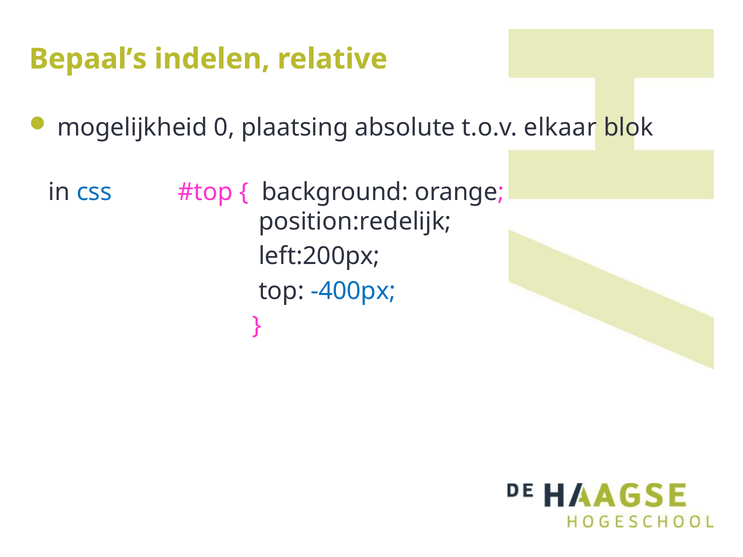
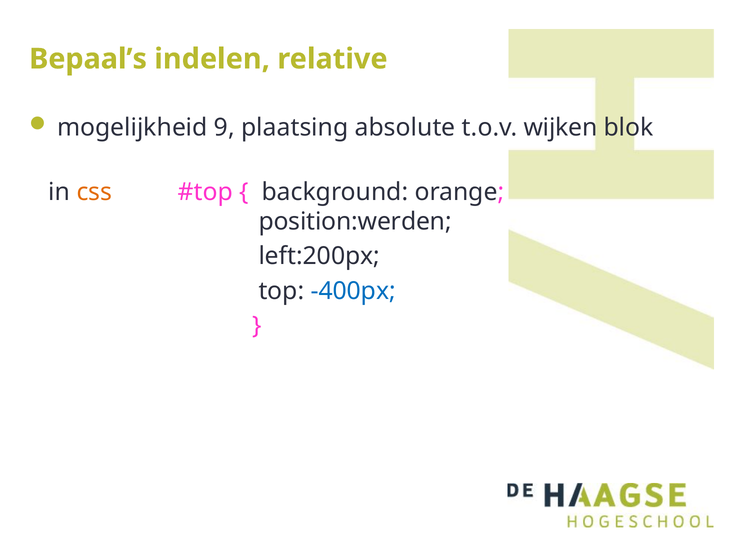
0: 0 -> 9
elkaar: elkaar -> wijken
css colour: blue -> orange
position:redelijk: position:redelijk -> position:werden
